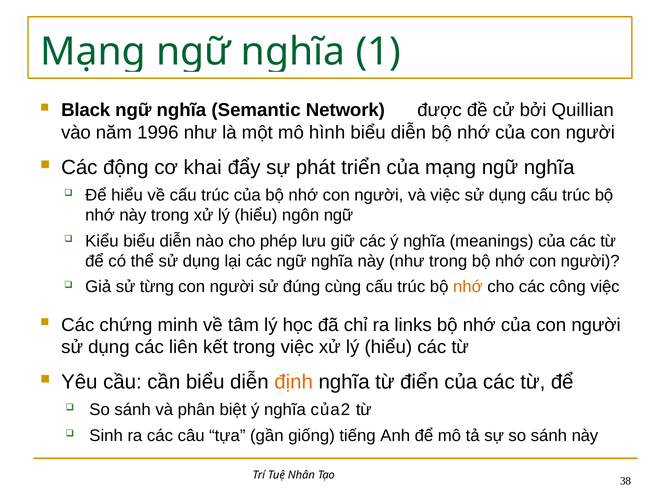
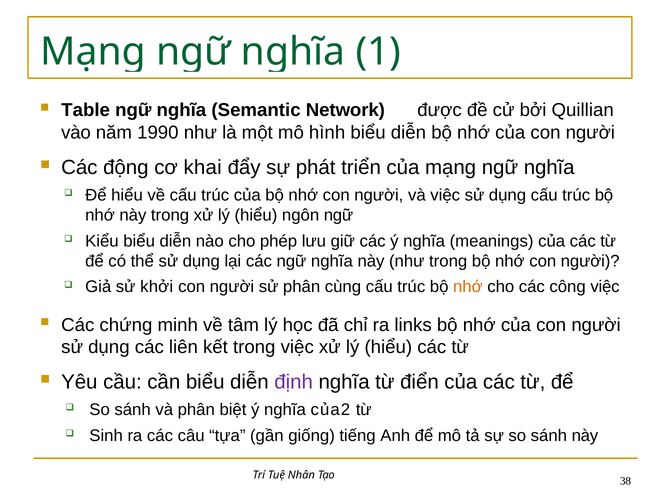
Black: Black -> Table
1996: 1996 -> 1990
từng: từng -> khởi
sử đúng: đúng -> phân
định colour: orange -> purple
